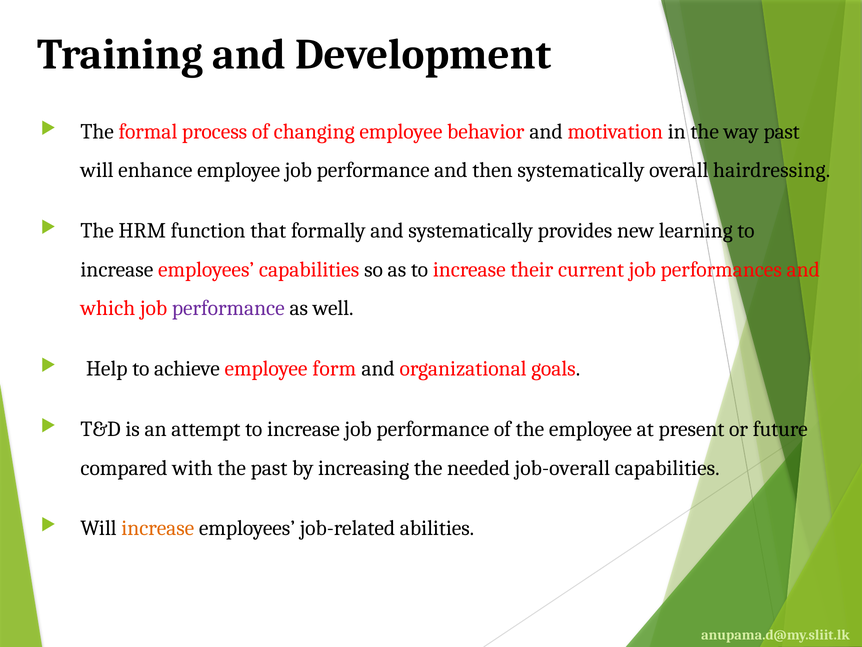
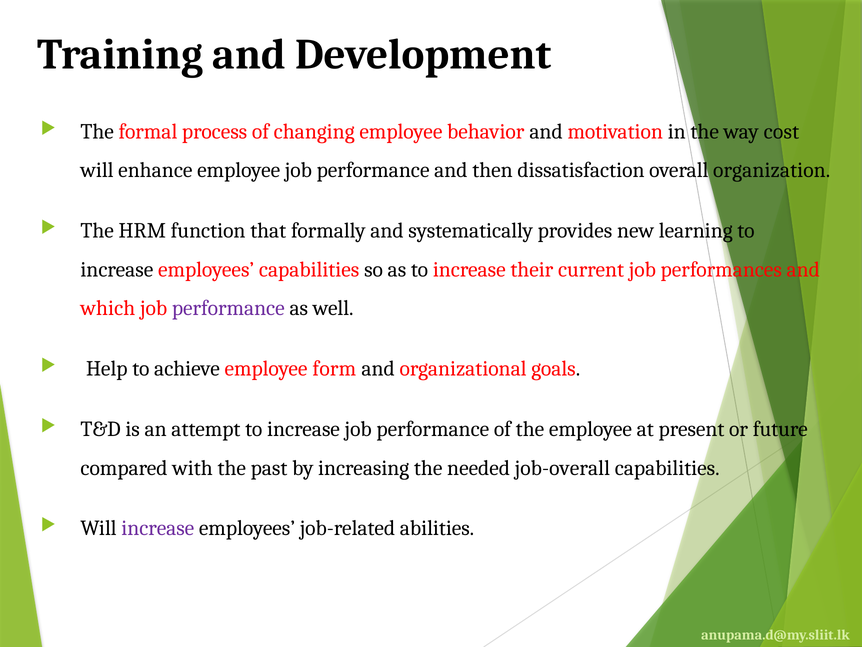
way past: past -> cost
then systematically: systematically -> dissatisfaction
hairdressing: hairdressing -> organization
increase at (158, 528) colour: orange -> purple
